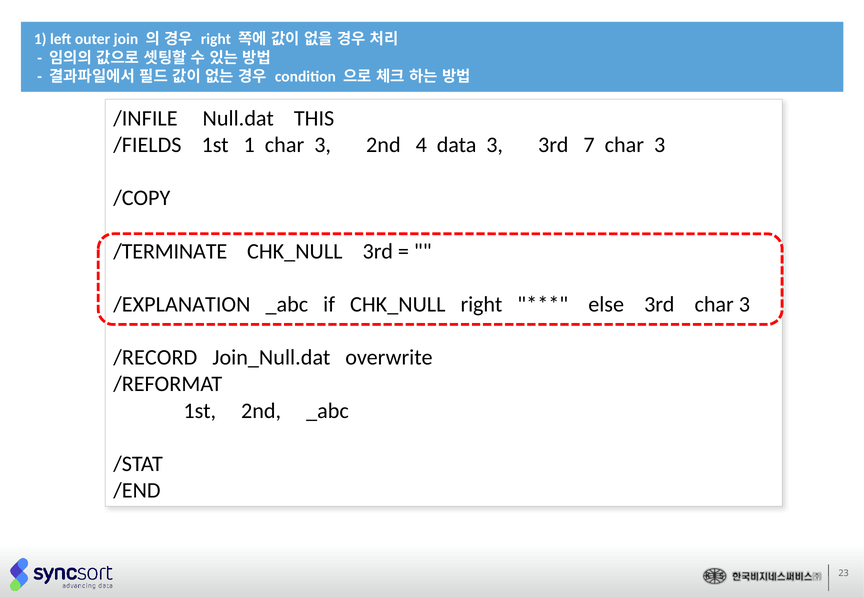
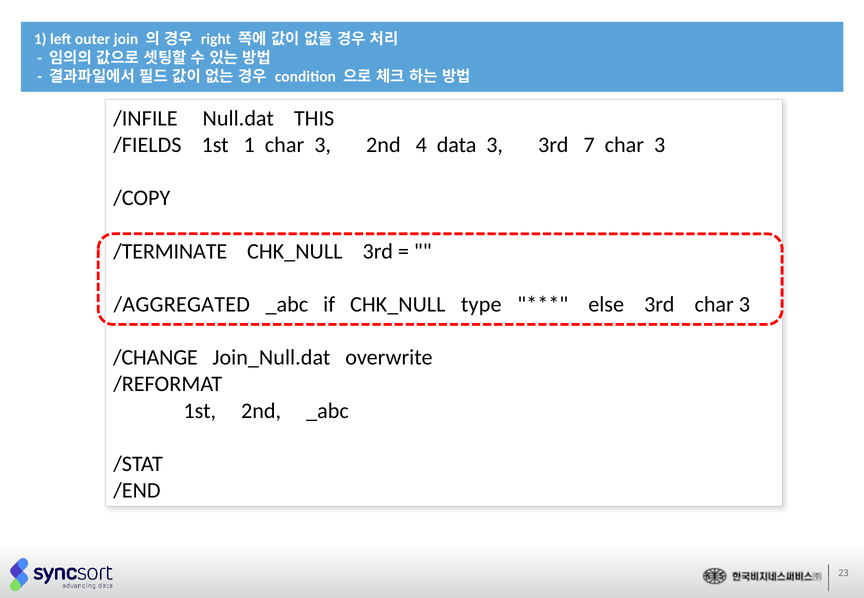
/EXPLANATION: /EXPLANATION -> /AGGREGATED
CHK_NULL right: right -> type
/RECORD: /RECORD -> /CHANGE
